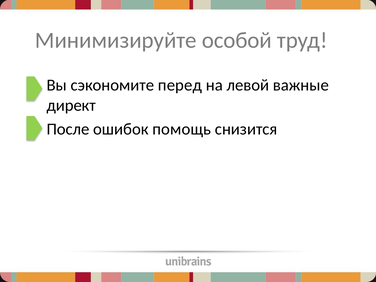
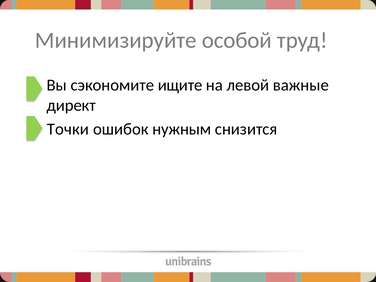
перед: перед -> ищите
После: После -> Точки
помощь: помощь -> нужным
